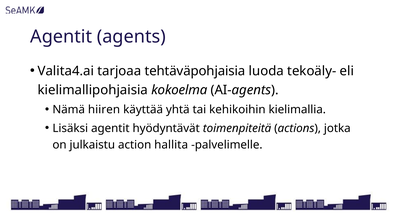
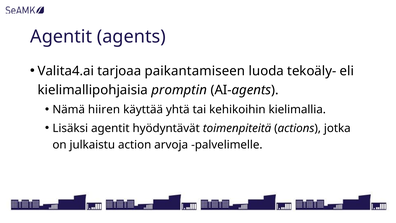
tehtäväpohjaisia: tehtäväpohjaisia -> paikantamiseen
kokoelma: kokoelma -> promptin
hallita: hallita -> arvoja
